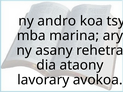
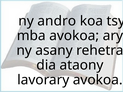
mba marina: marina -> avokoa
